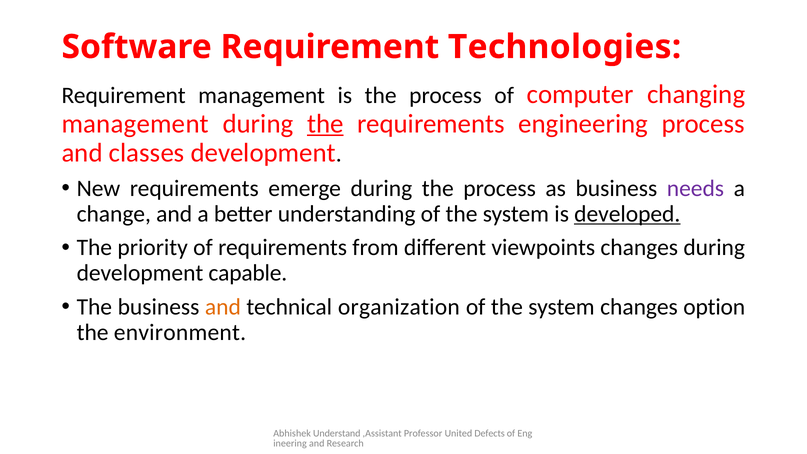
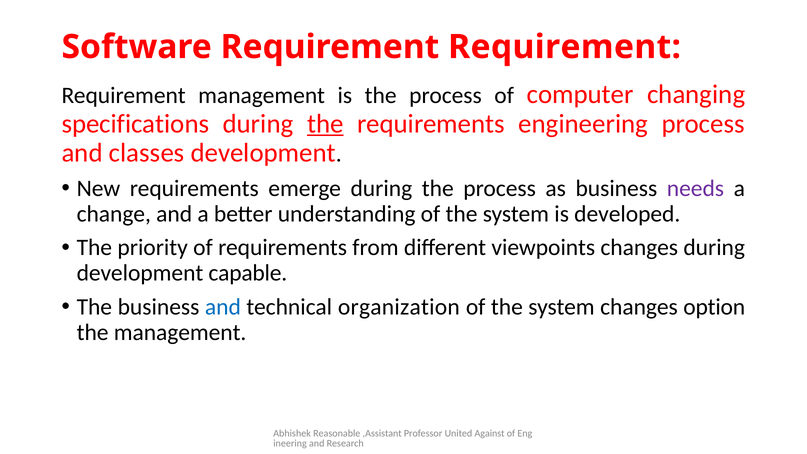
Software Requirement Technologies: Technologies -> Requirement
management at (135, 124): management -> specifications
developed underline: present -> none
and at (223, 307) colour: orange -> blue
the environment: environment -> management
Understand: Understand -> Reasonable
Defects: Defects -> Against
